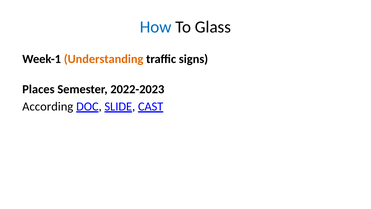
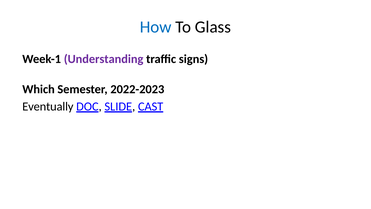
Understanding colour: orange -> purple
Places: Places -> Which
According: According -> Eventually
